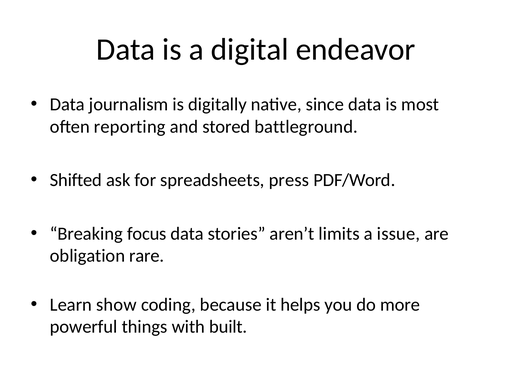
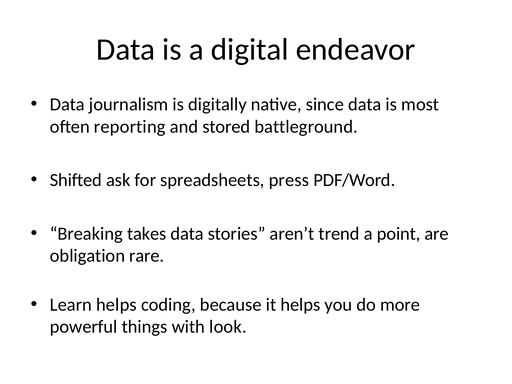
focus: focus -> takes
limits: limits -> trend
issue: issue -> point
Learn show: show -> helps
built: built -> look
